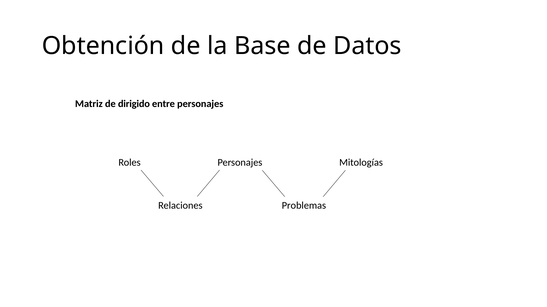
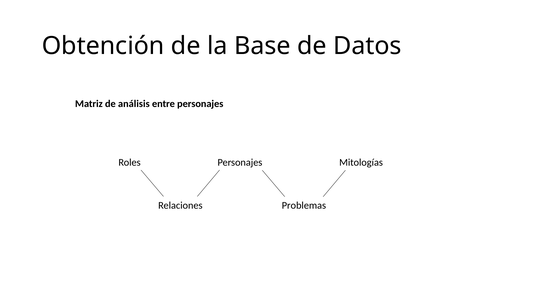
dirigido: dirigido -> análisis
